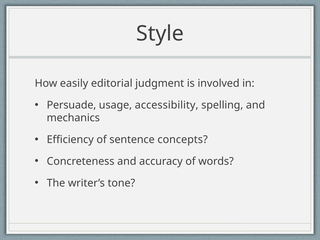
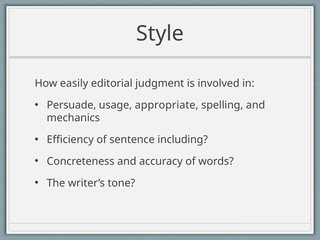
accessibility: accessibility -> appropriate
concepts: concepts -> including
